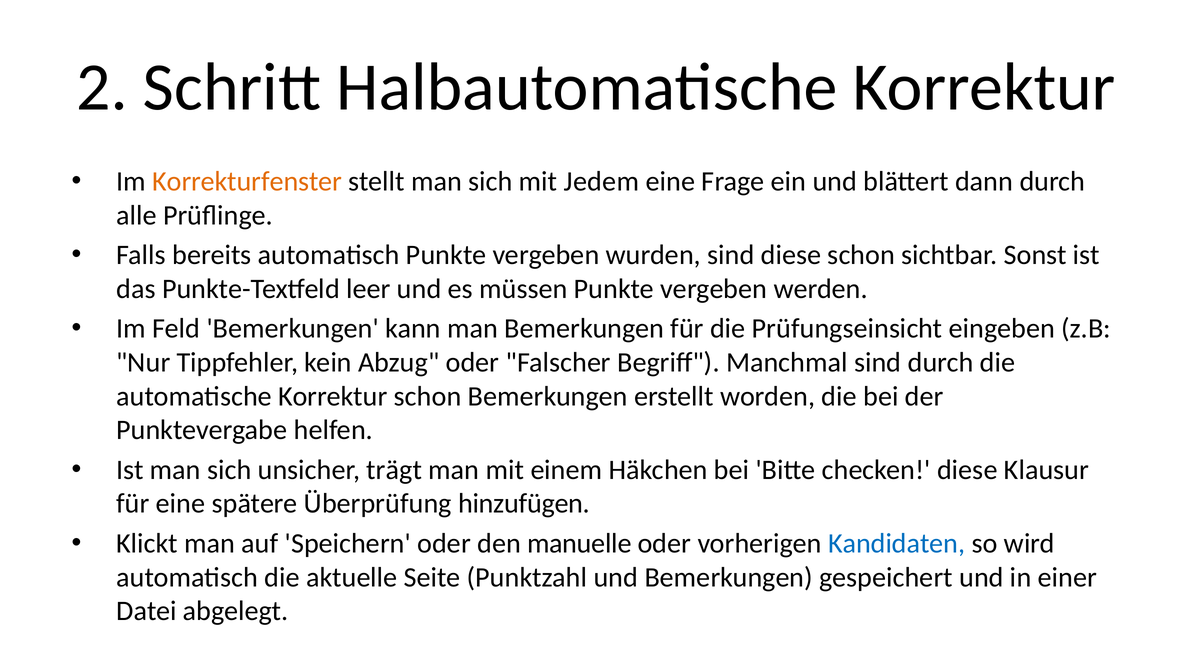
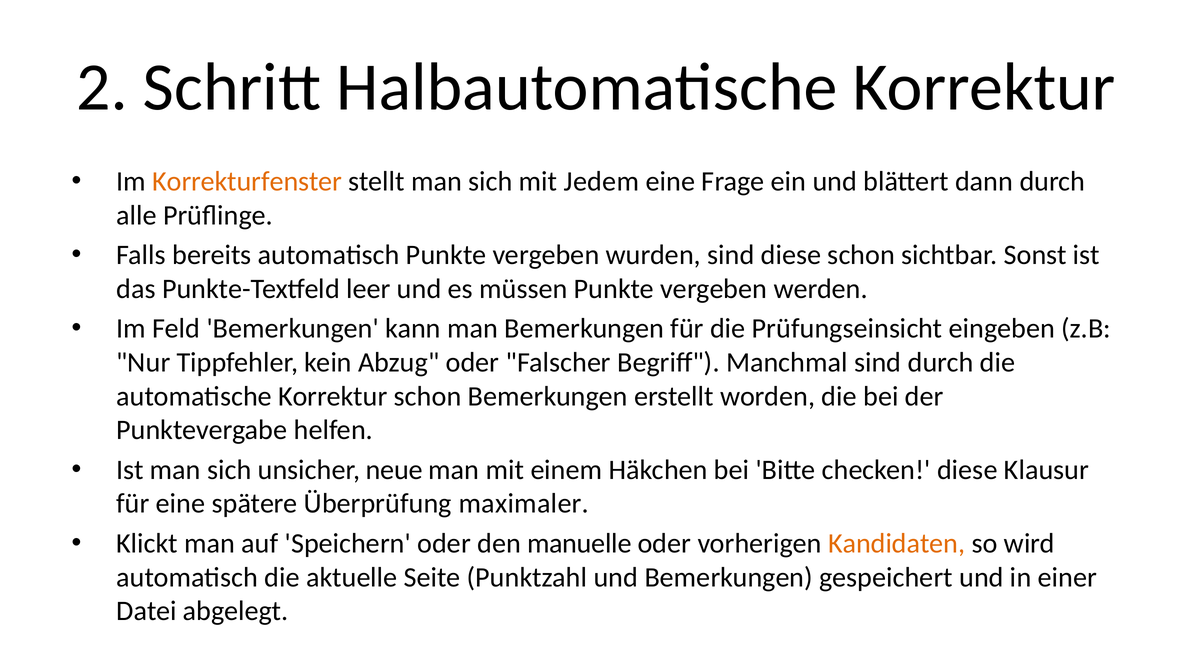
trägt: trägt -> neue
hinzufügen: hinzufügen -> maximaler
Kandidaten colour: blue -> orange
